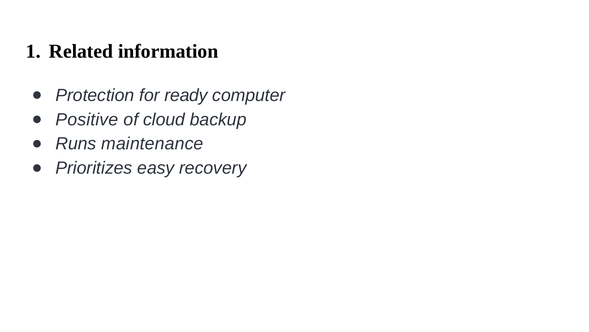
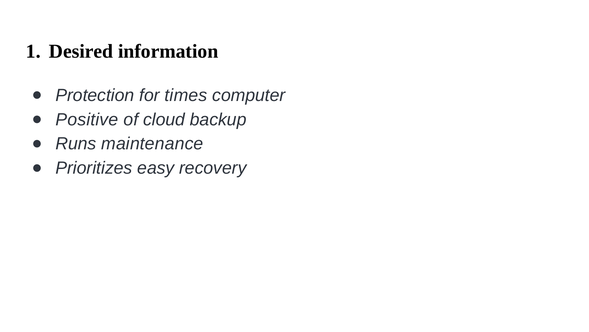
Related: Related -> Desired
ready: ready -> times
